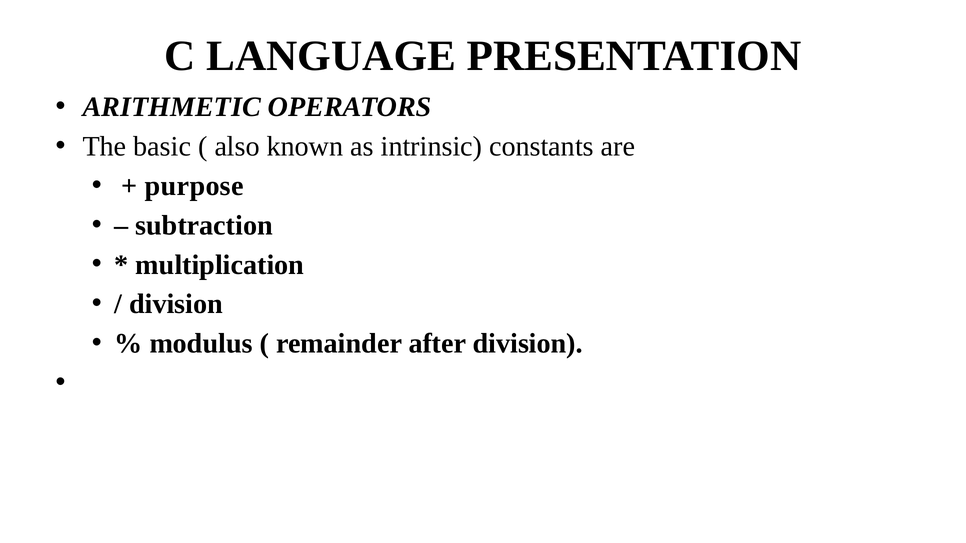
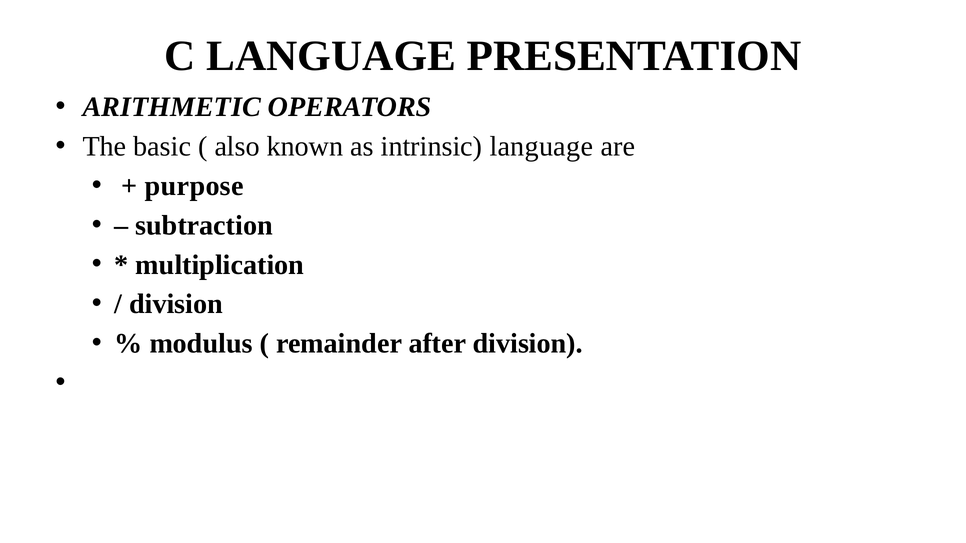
intrinsic constants: constants -> language
